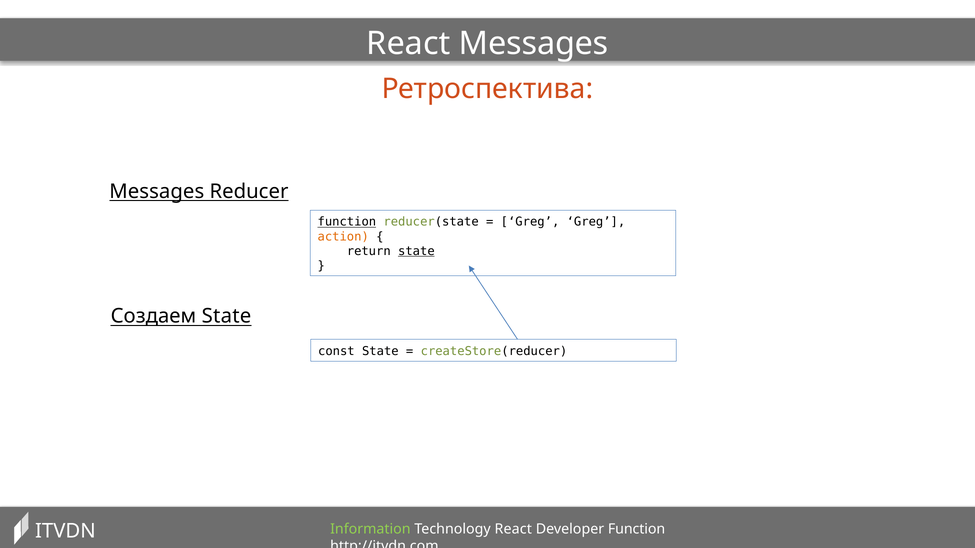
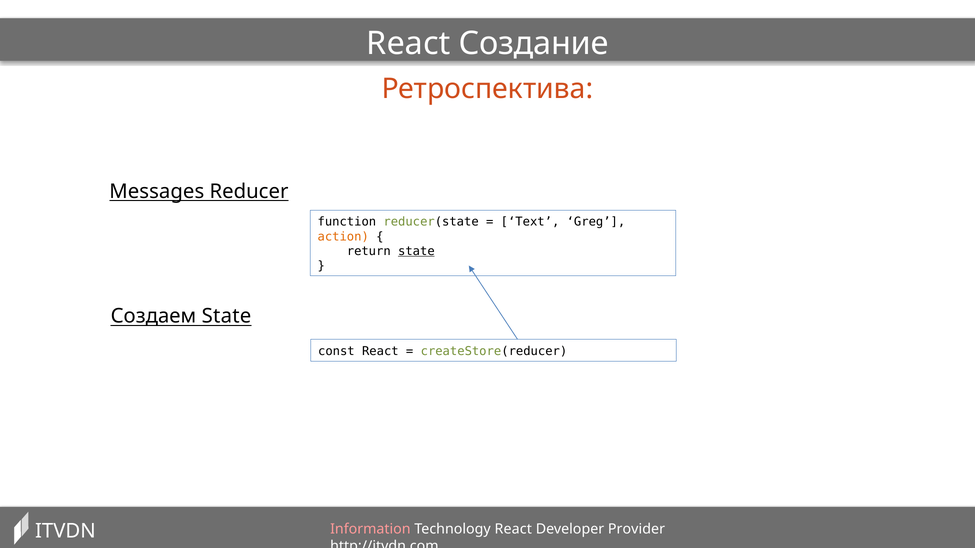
React Messages: Messages -> Создание
function at (347, 222) underline: present -> none
Greg at (530, 222): Greg -> Text
const State: State -> React
Information colour: light green -> pink
Developer Function: Function -> Provider
